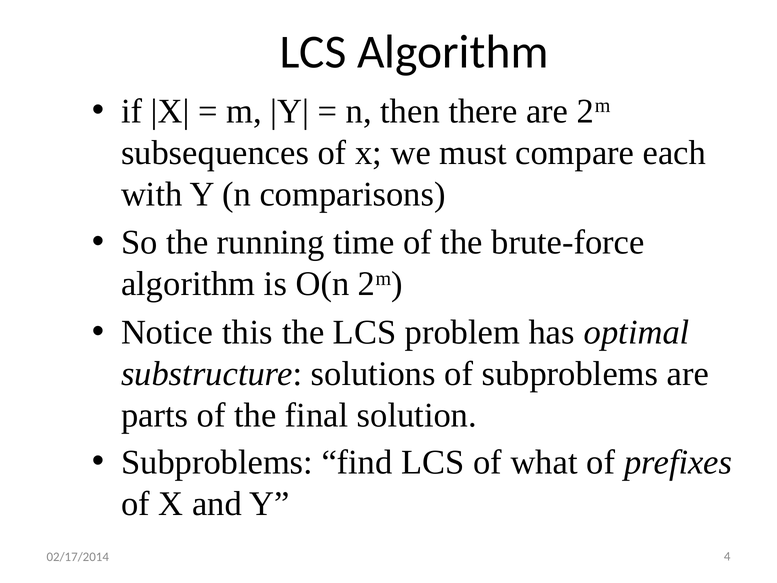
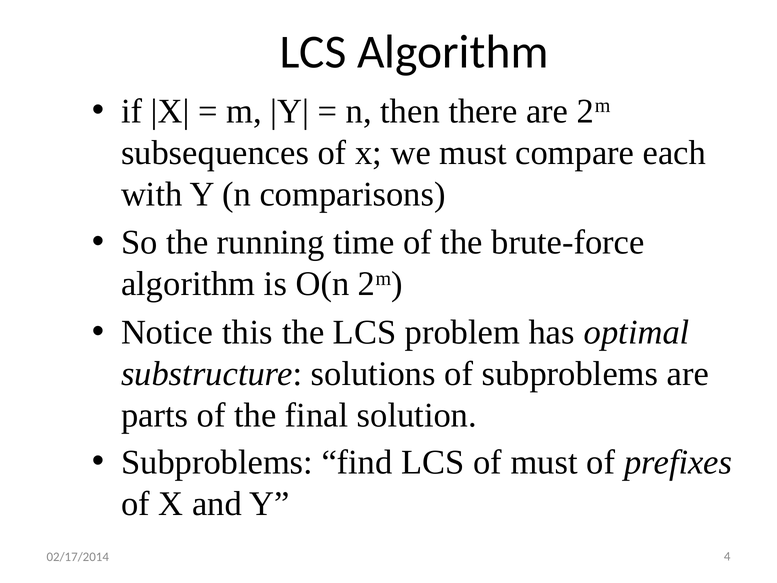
of what: what -> must
